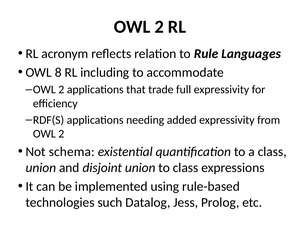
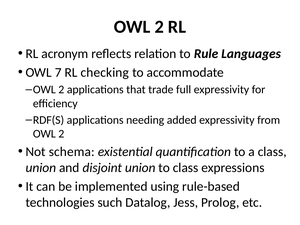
8: 8 -> 7
including: including -> checking
